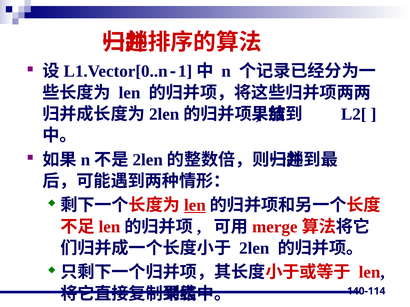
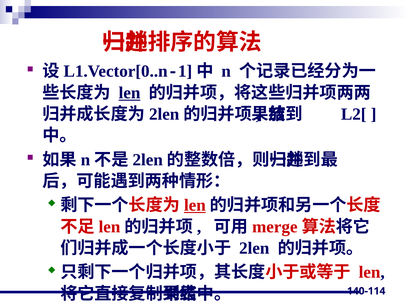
len at (130, 93) underline: none -> present
